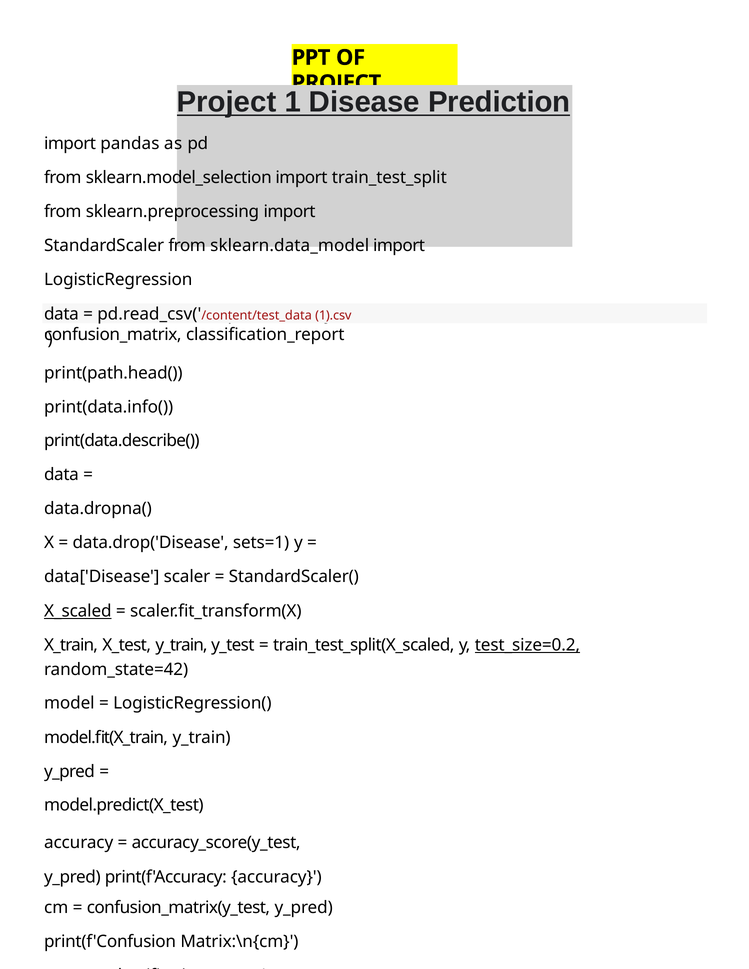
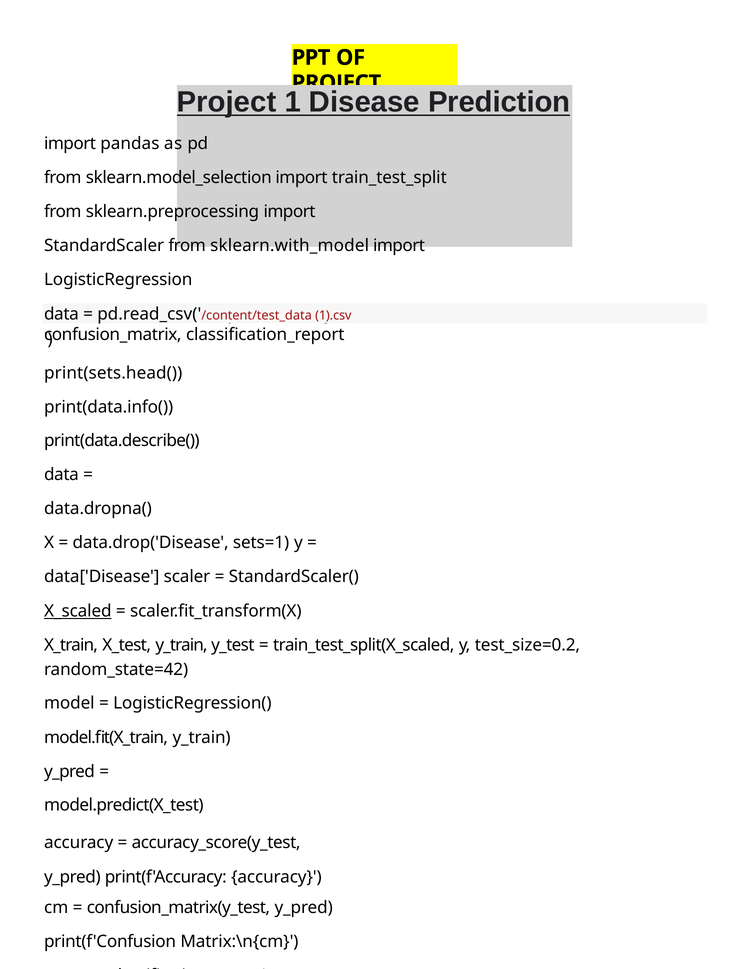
sklearn.data_model: sklearn.data_model -> sklearn.with_model
print(path.head(: print(path.head( -> print(sets.head(
test_size=0.2 underline: present -> none
